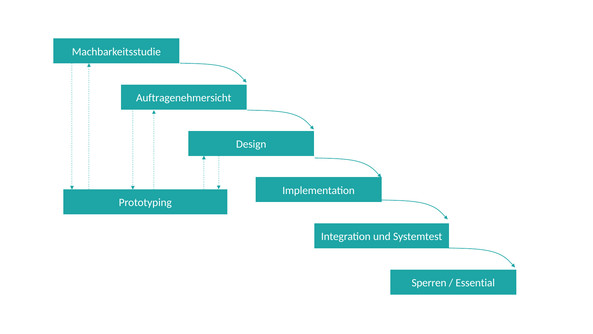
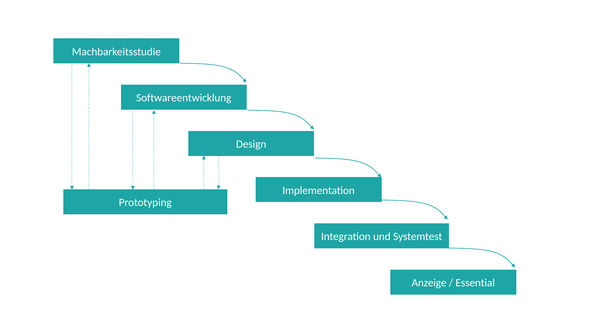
Auftragenehmersicht: Auftragenehmersicht -> Softwareentwicklung
Sperren: Sperren -> Anzeige
